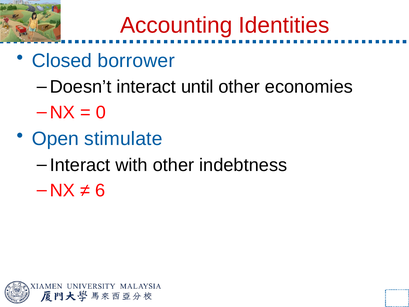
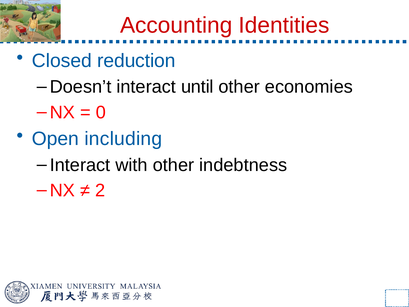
borrower: borrower -> reduction
stimulate: stimulate -> including
6: 6 -> 2
